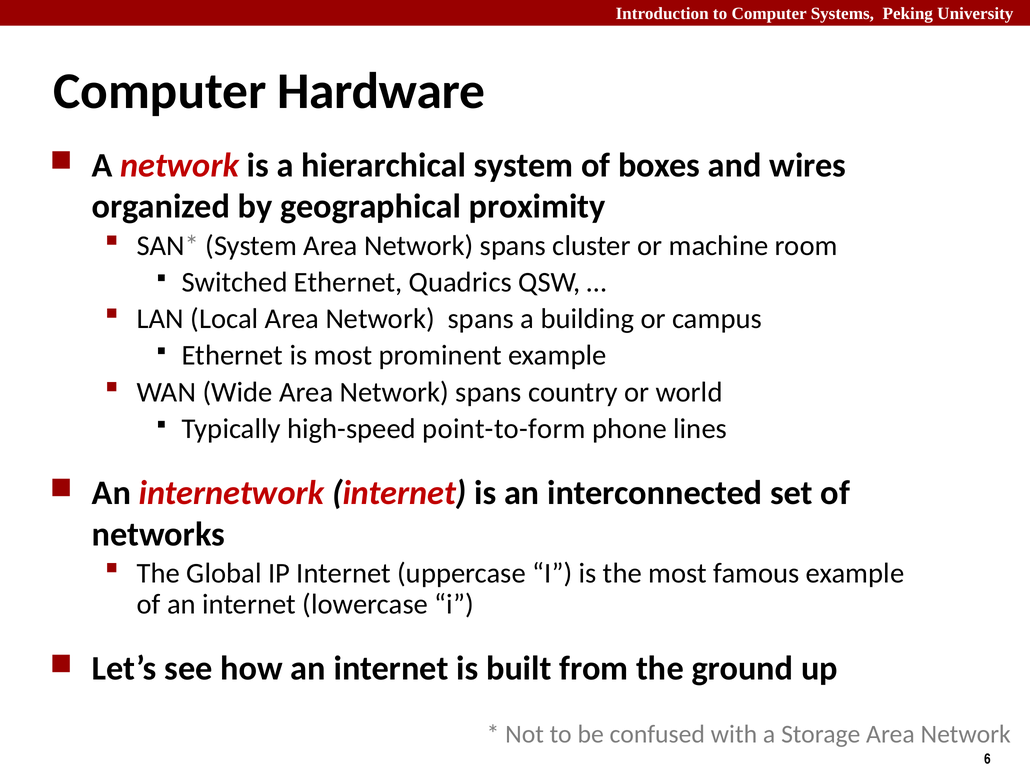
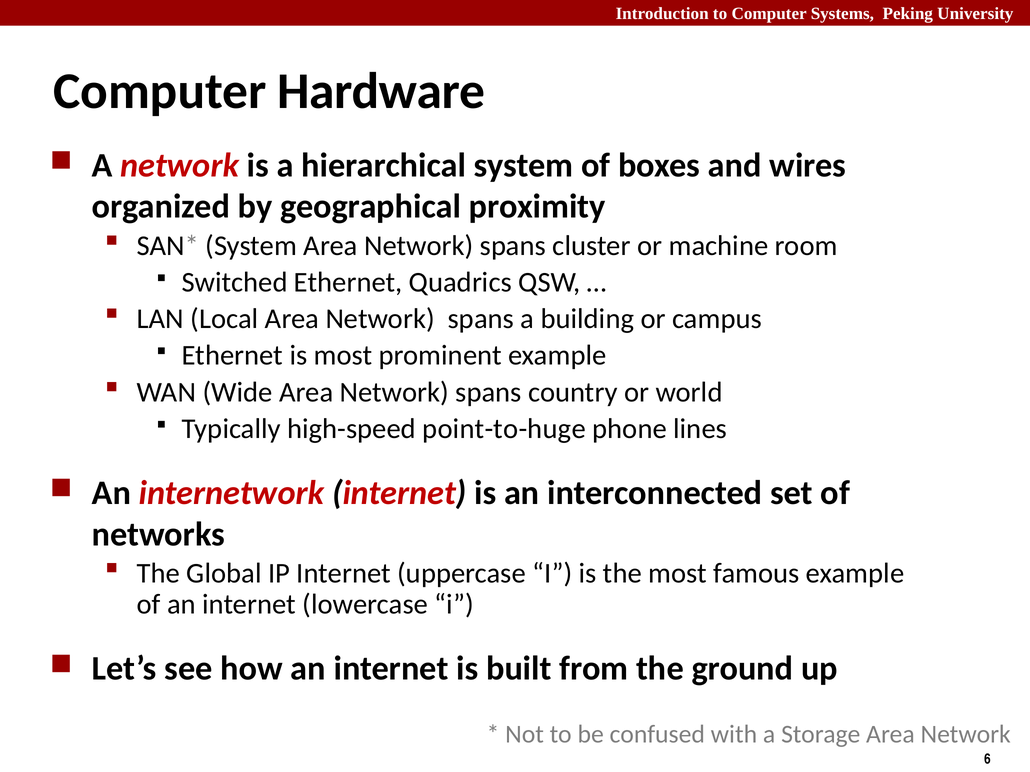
point-to-form: point-to-form -> point-to-huge
